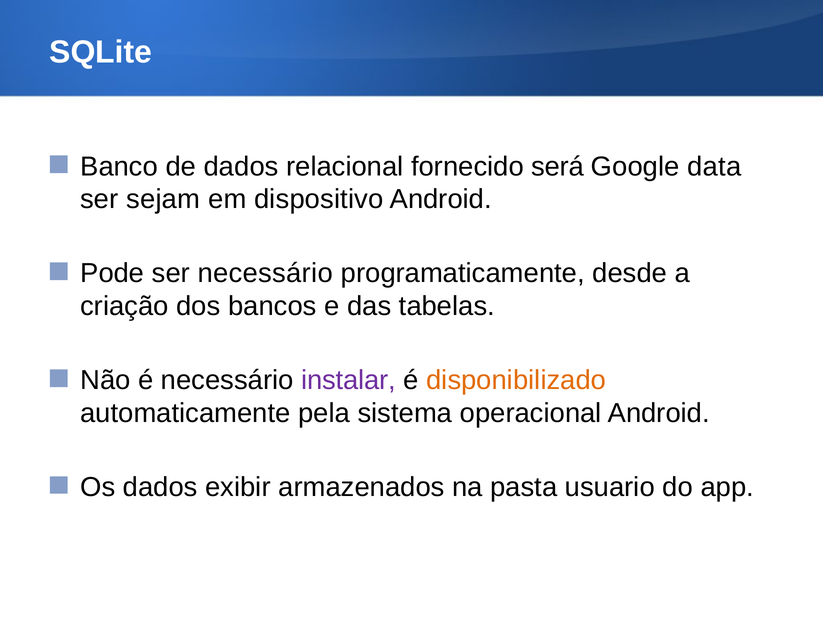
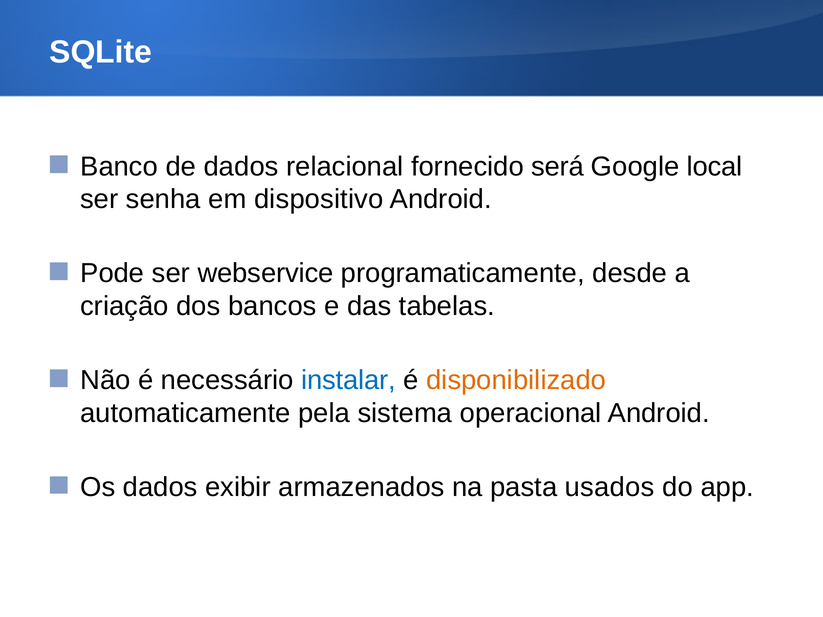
data: data -> local
sejam: sejam -> senha
ser necessário: necessário -> webservice
instalar colour: purple -> blue
usuario: usuario -> usados
